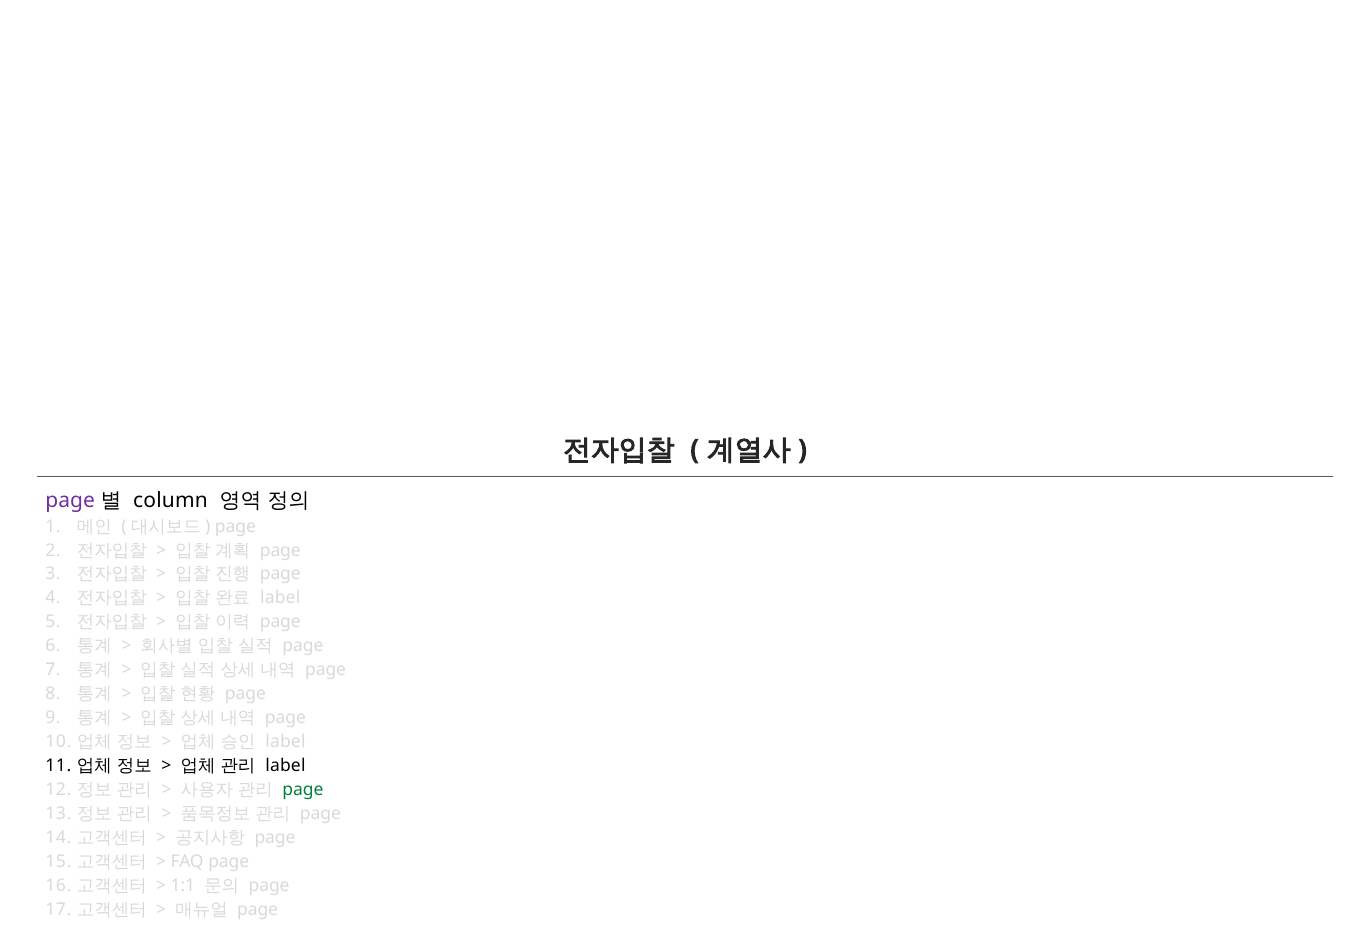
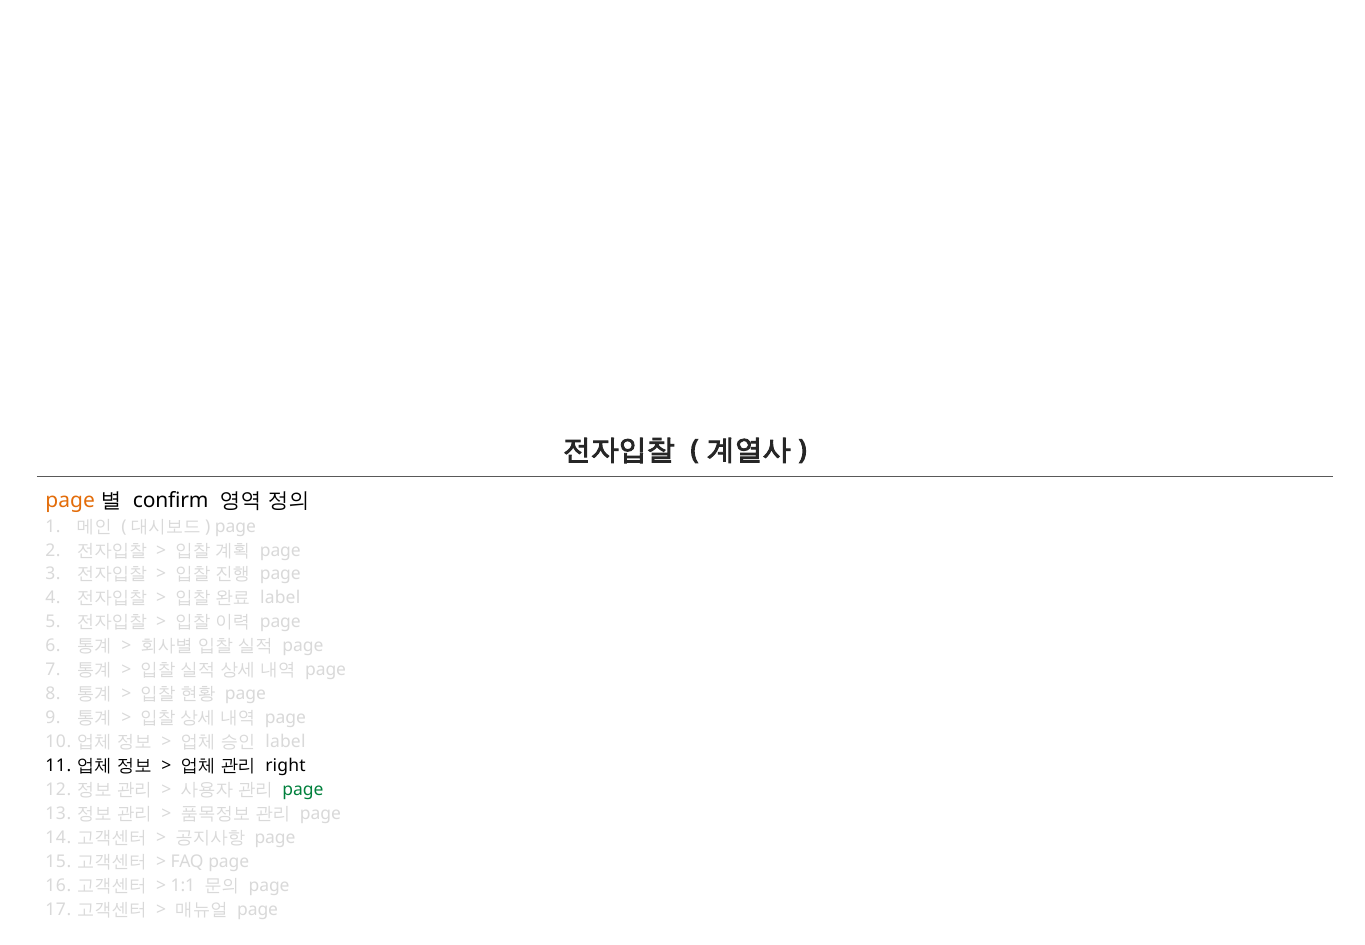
page at (70, 500) colour: purple -> orange
column: column -> confirm
label at (285, 766): label -> right
